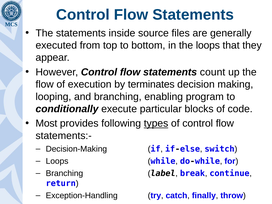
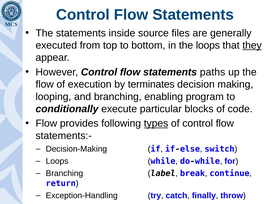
they underline: none -> present
count: count -> paths
Most at (46, 123): Most -> Flow
